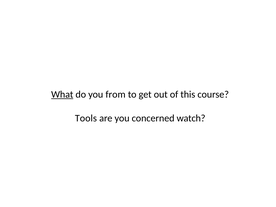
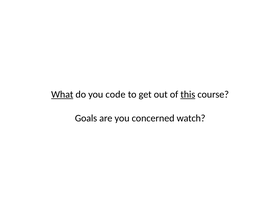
from: from -> code
this underline: none -> present
Tools: Tools -> Goals
